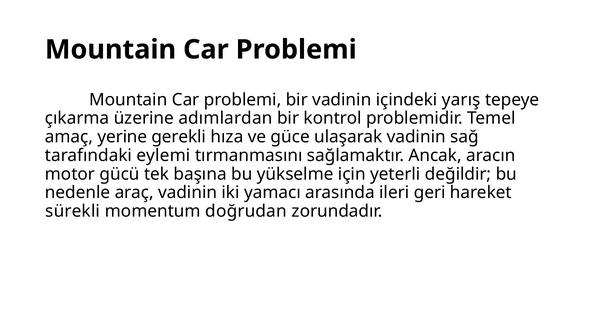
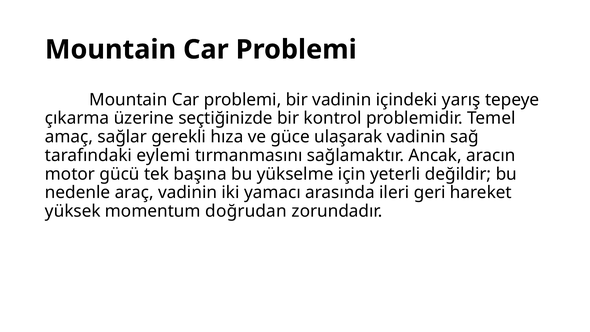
adımlardan: adımlardan -> seçtiğinizde
yerine: yerine -> sağlar
sürekli: sürekli -> yüksek
